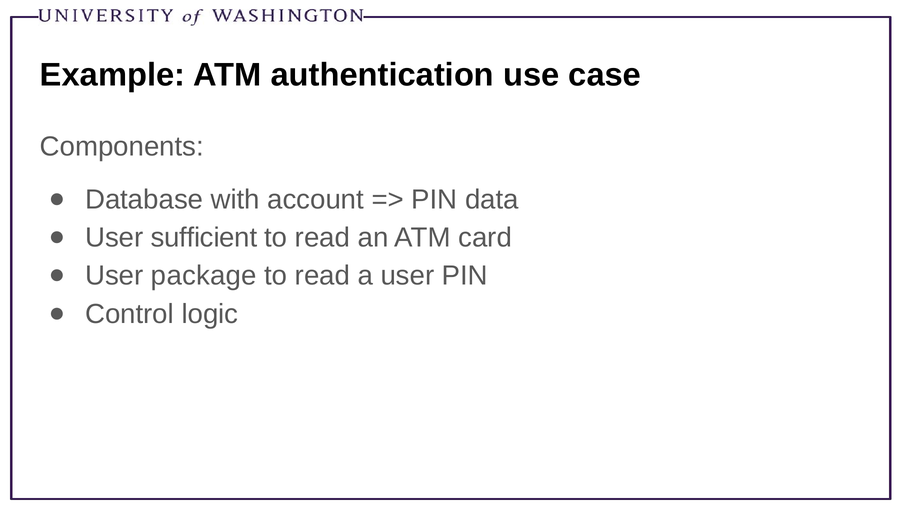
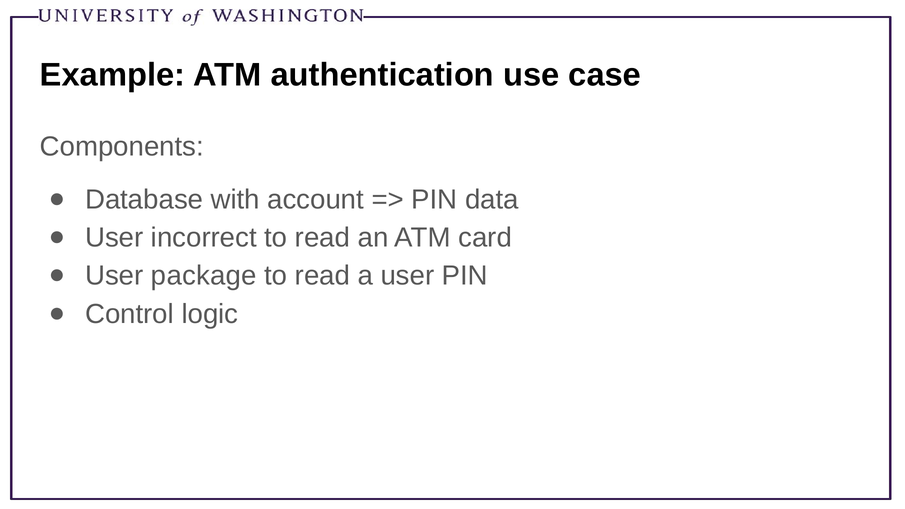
sufficient: sufficient -> incorrect
